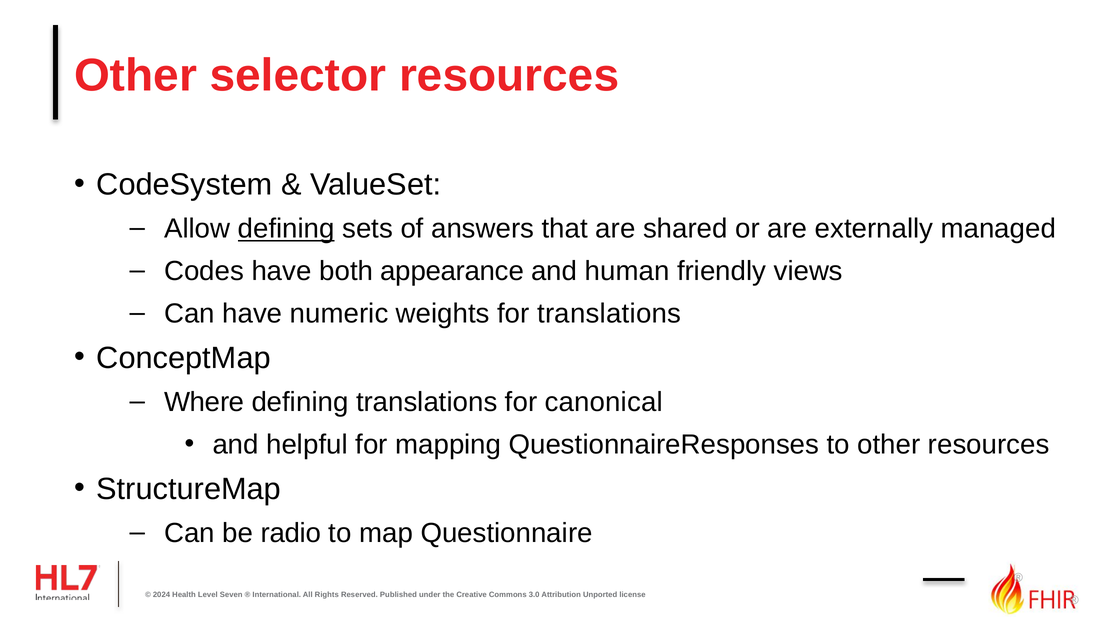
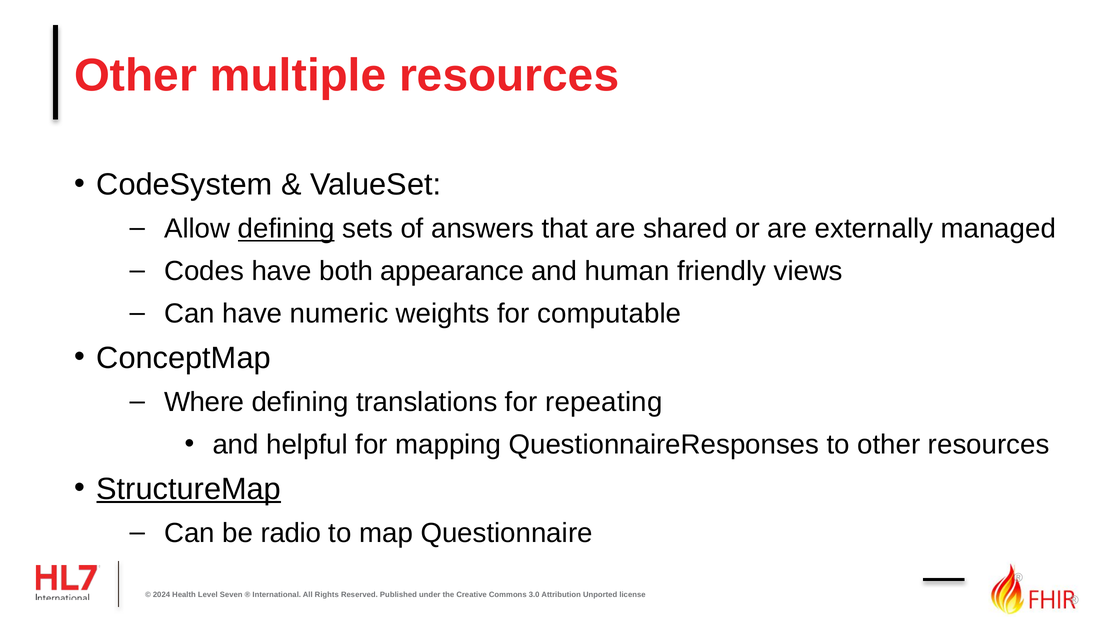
selector: selector -> multiple
for translations: translations -> computable
canonical: canonical -> repeating
StructureMap underline: none -> present
